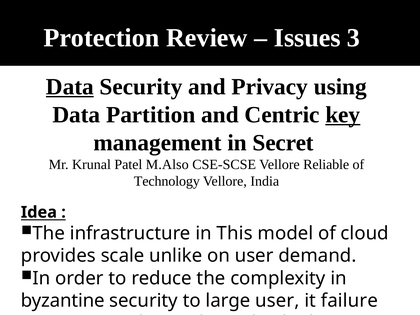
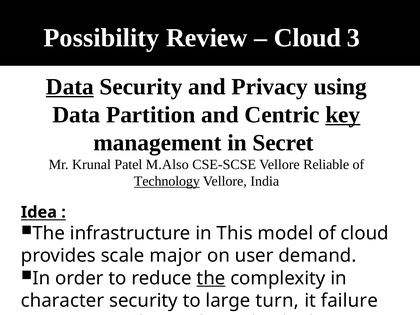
Protection: Protection -> Possibility
Issues at (307, 38): Issues -> Cloud
Technology underline: none -> present
unlike: unlike -> major
the at (211, 278) underline: none -> present
byzantine: byzantine -> character
large user: user -> turn
